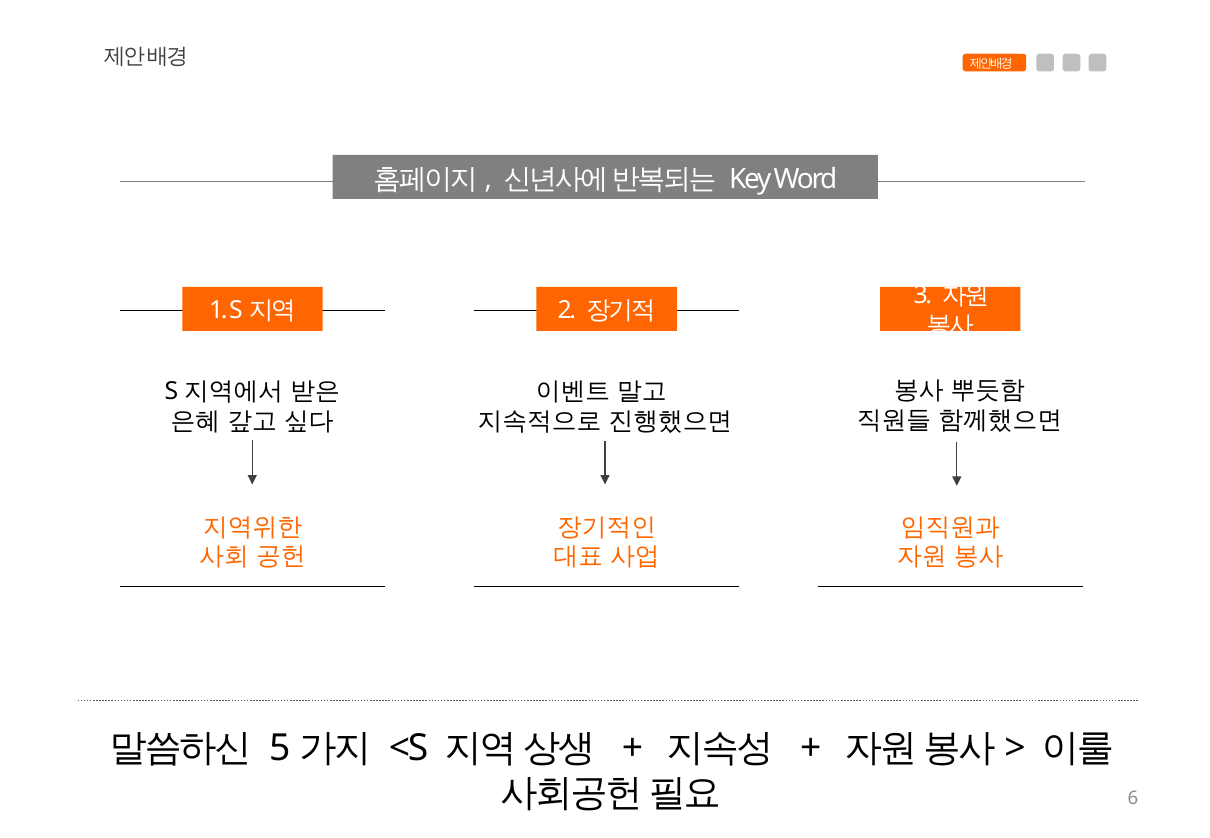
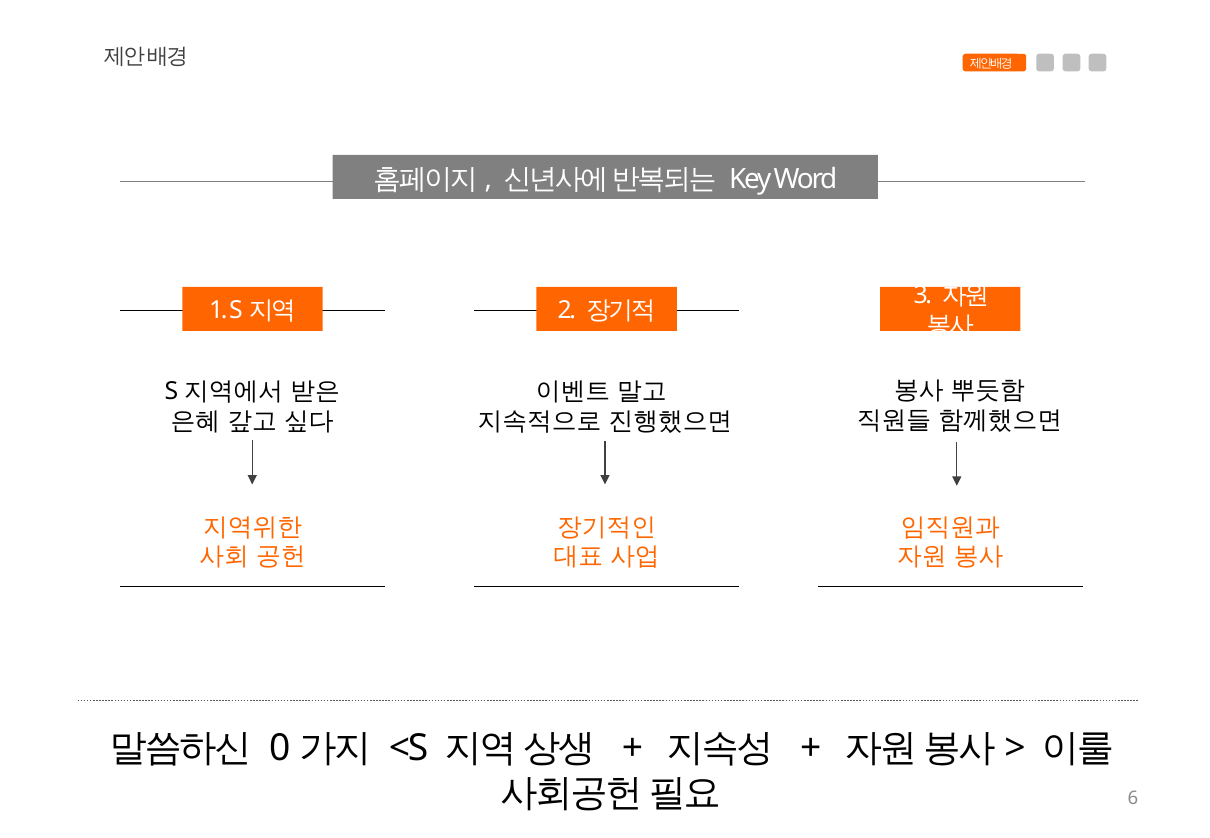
5: 5 -> 0
